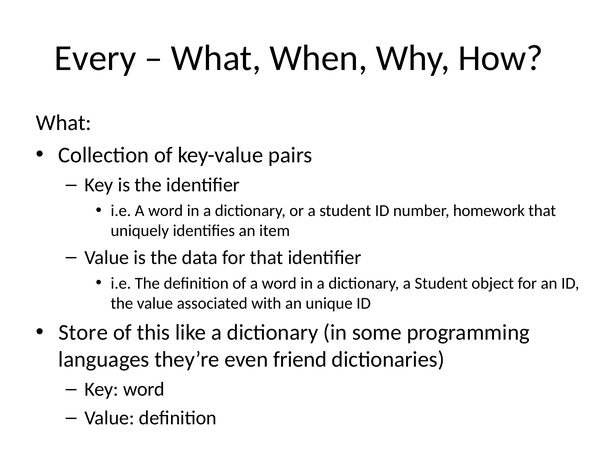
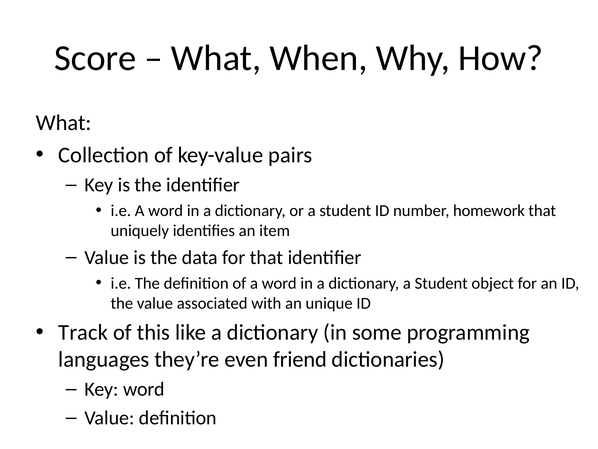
Every: Every -> Score
Store: Store -> Track
